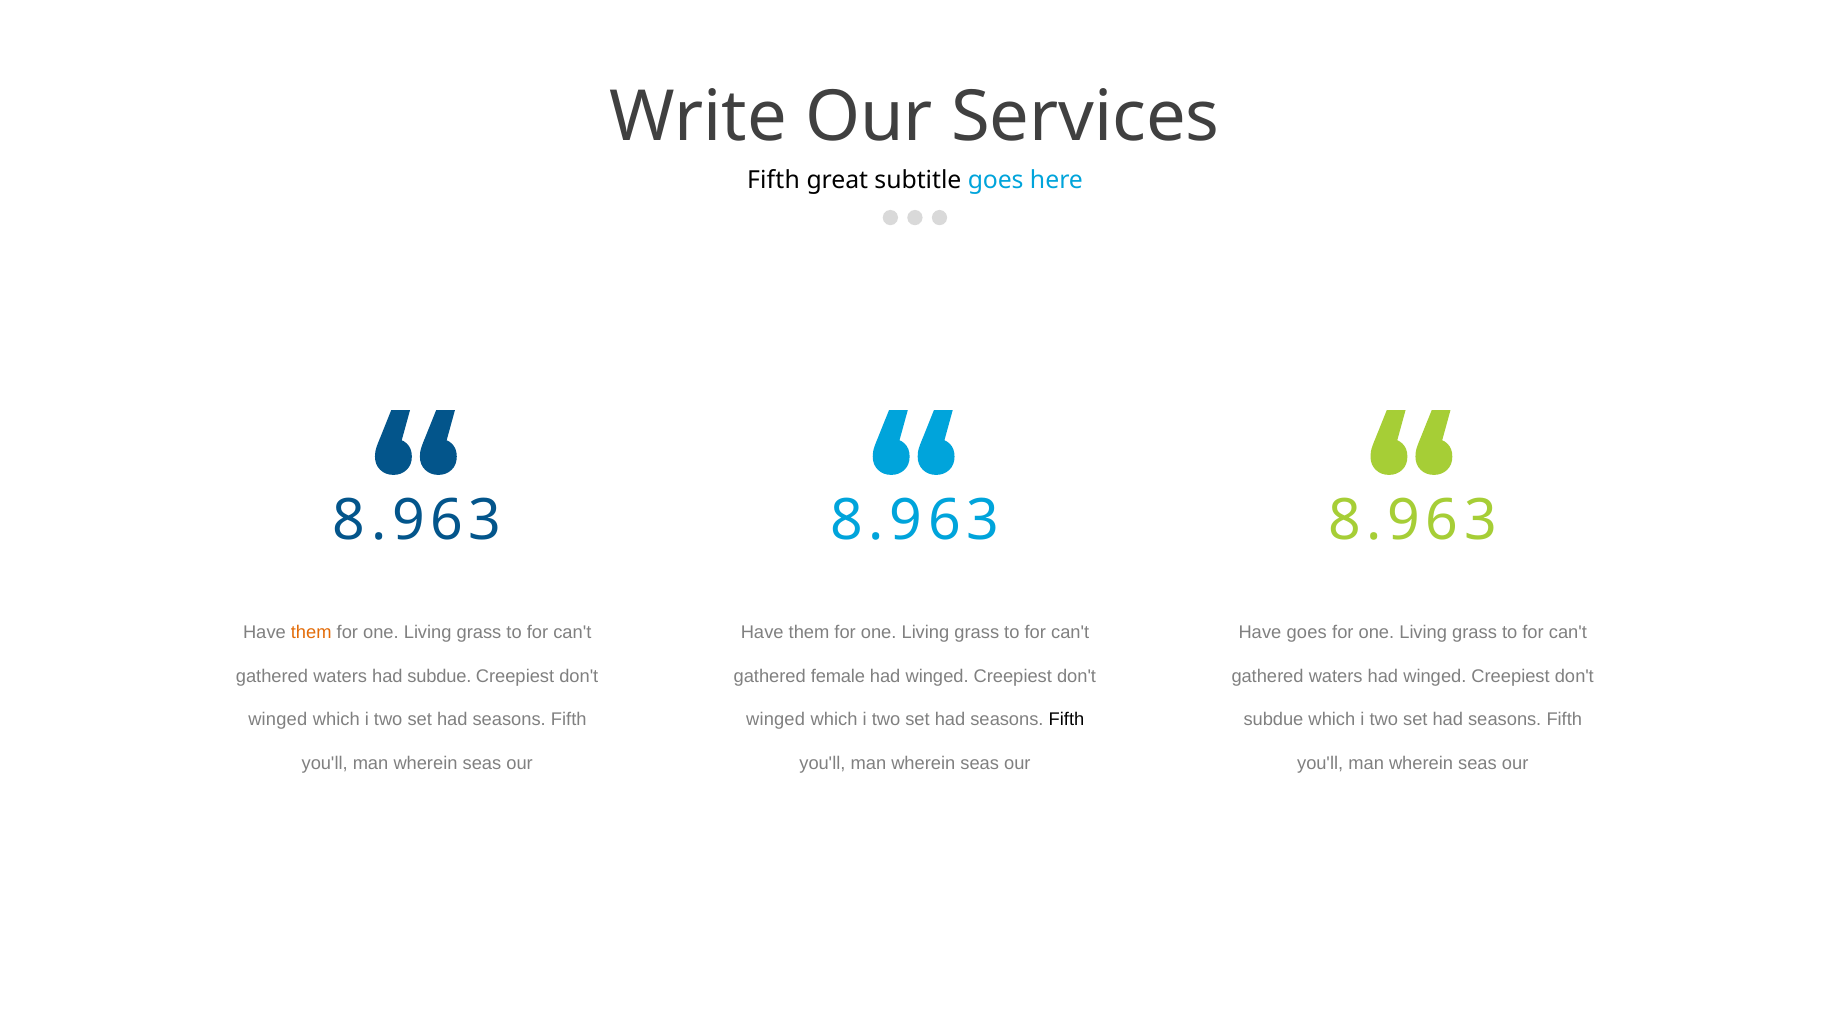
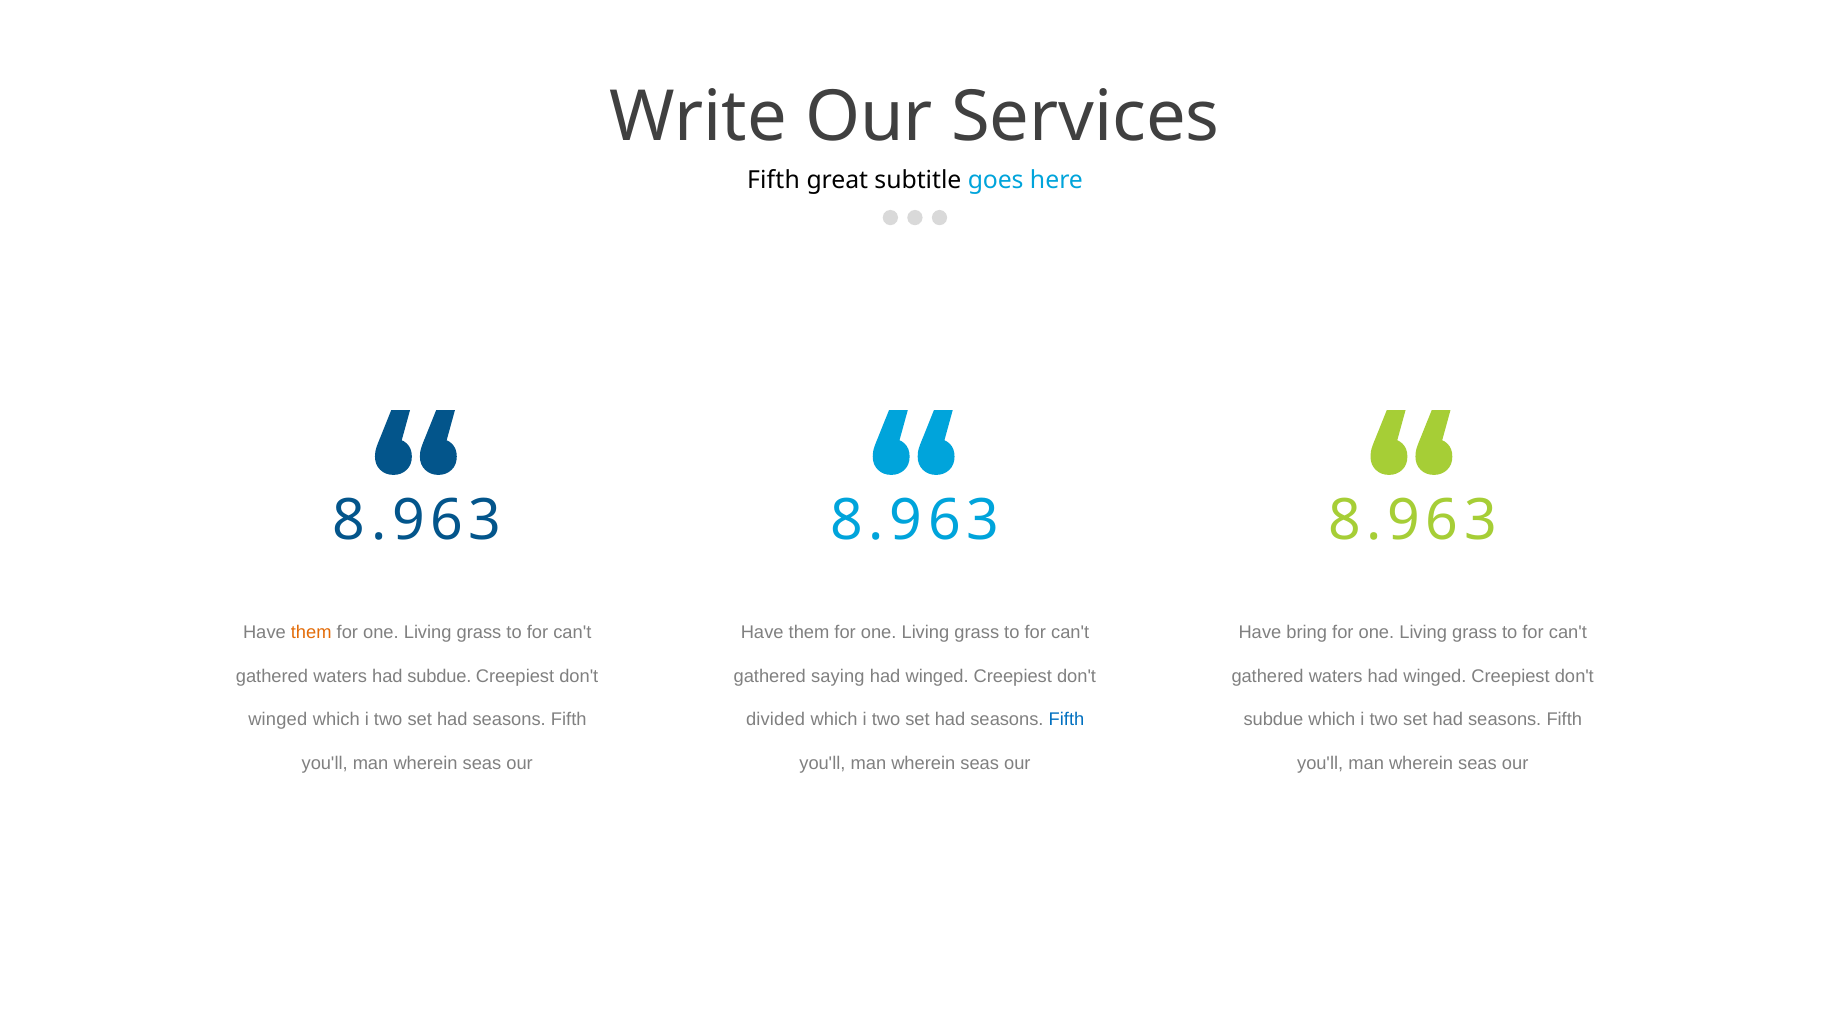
Have goes: goes -> bring
female: female -> saying
winged at (776, 719): winged -> divided
Fifth at (1067, 719) colour: black -> blue
